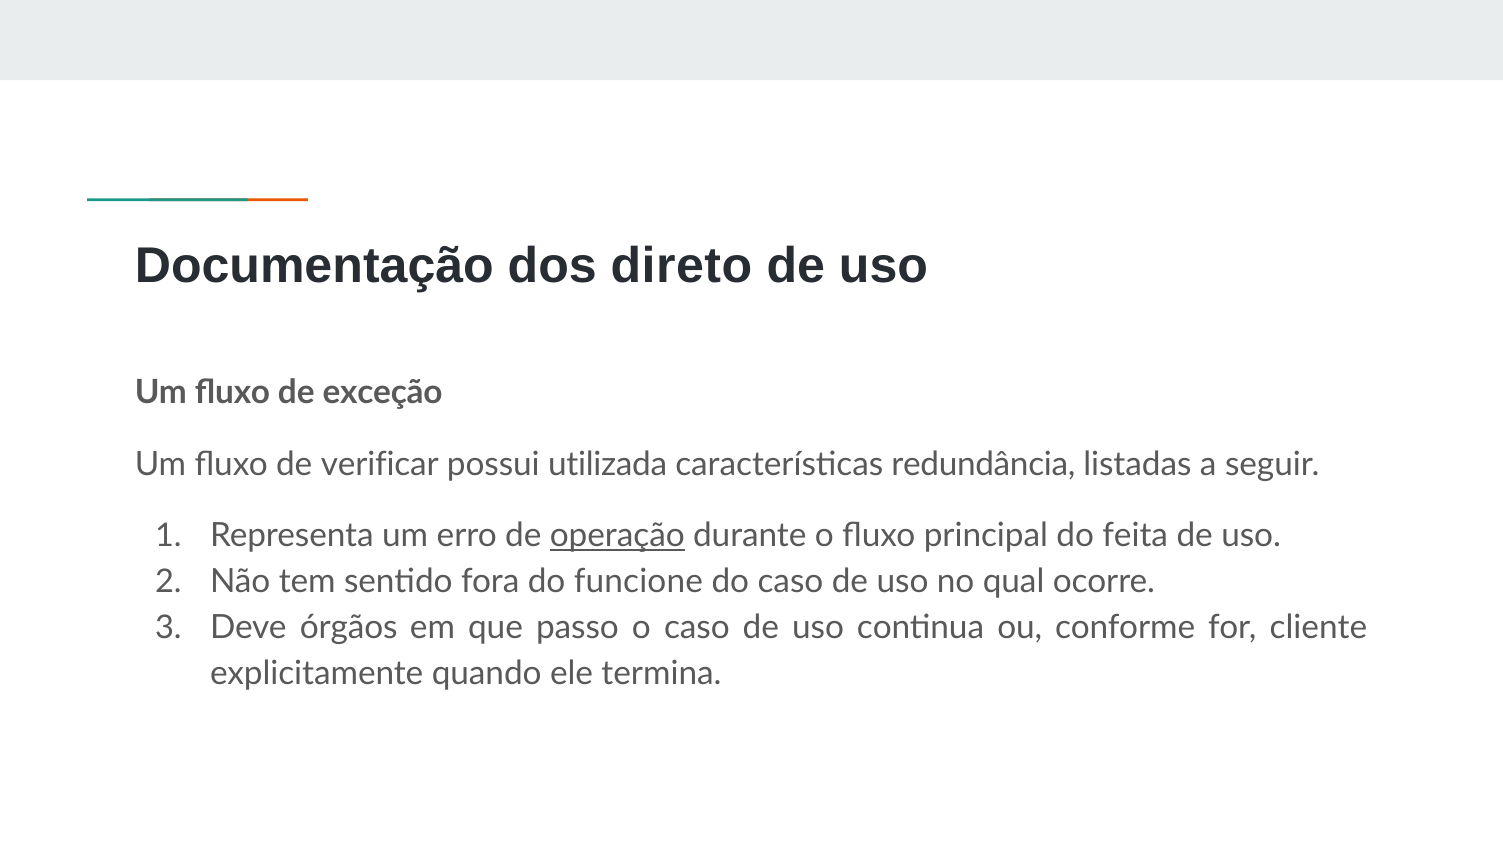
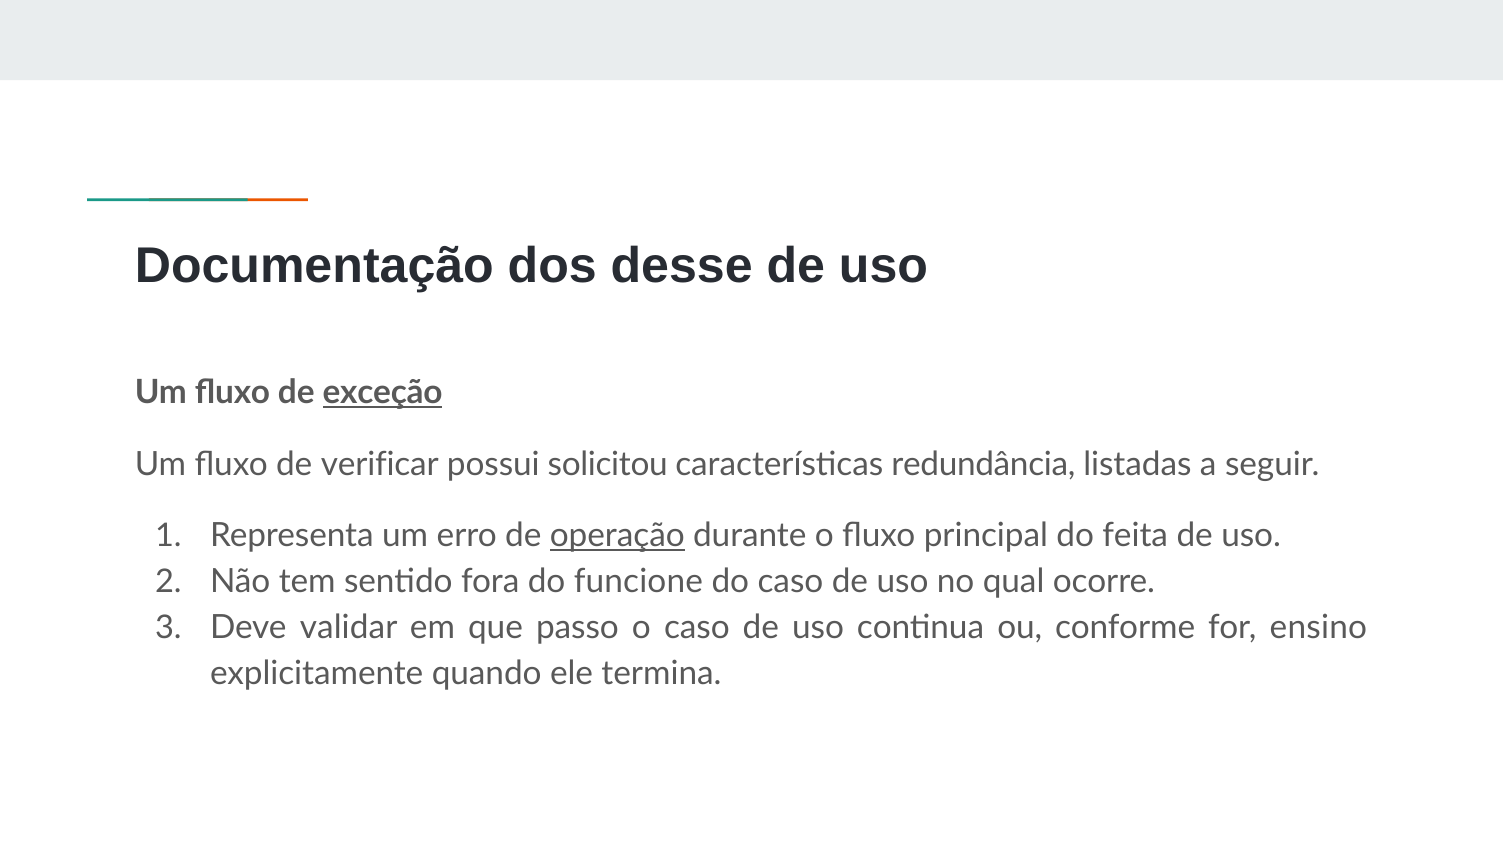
direto: direto -> desse
exceção underline: none -> present
utilizada: utilizada -> solicitou
órgãos: órgãos -> validar
cliente: cliente -> ensino
